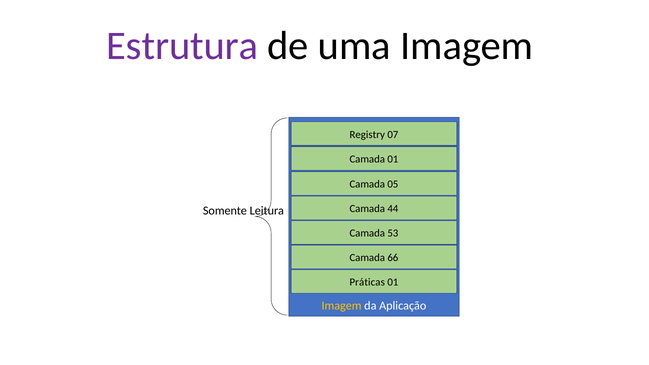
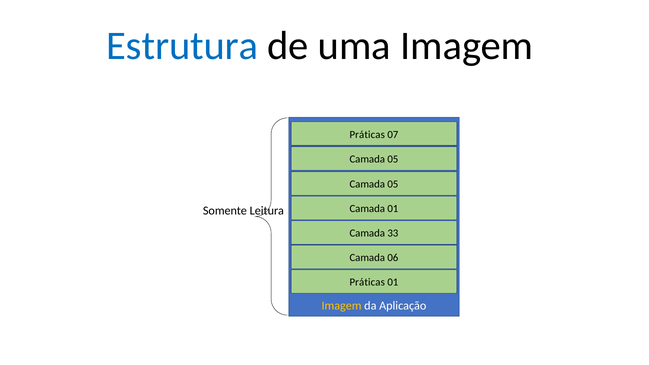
Estrutura colour: purple -> blue
Registry at (367, 134): Registry -> Práticas
01 at (393, 159): 01 -> 05
Camada 44: 44 -> 01
53: 53 -> 33
66: 66 -> 06
